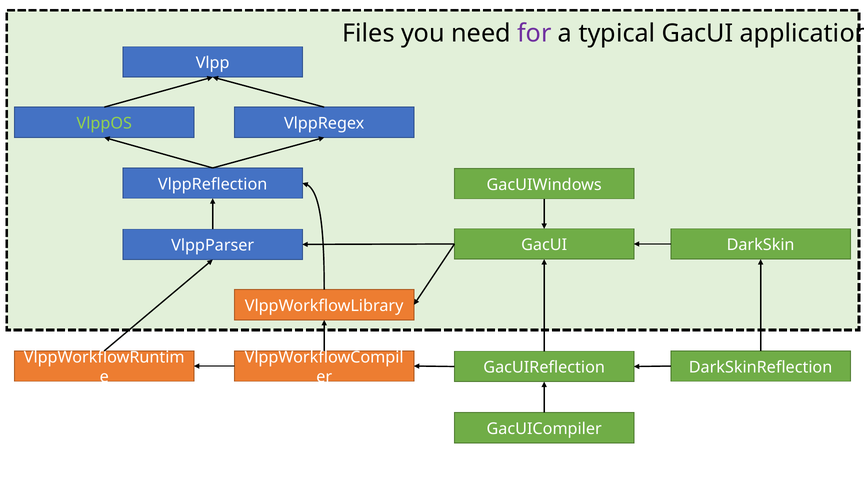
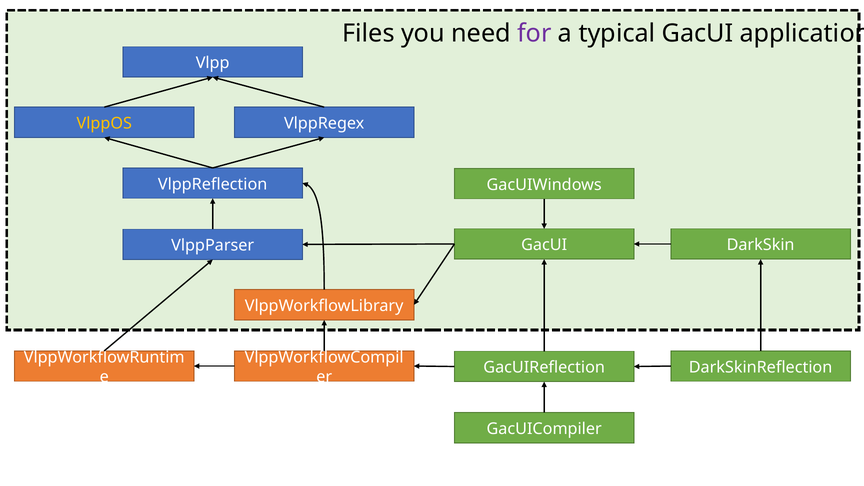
VlppOS colour: light green -> yellow
